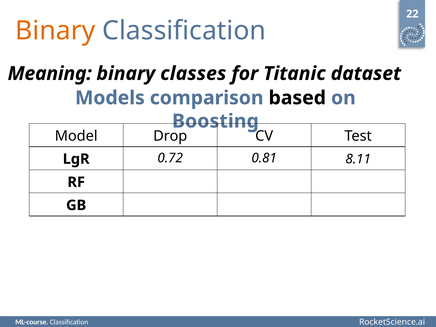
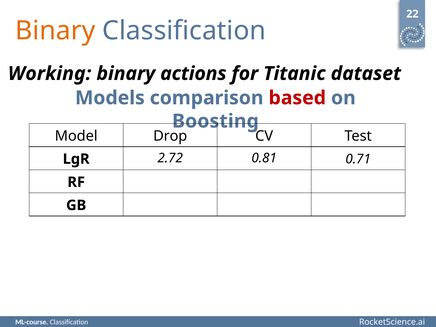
Meaning: Meaning -> Working
classes: classes -> actions
based colour: black -> red
0.72: 0.72 -> 2.72
8.11: 8.11 -> 0.71
